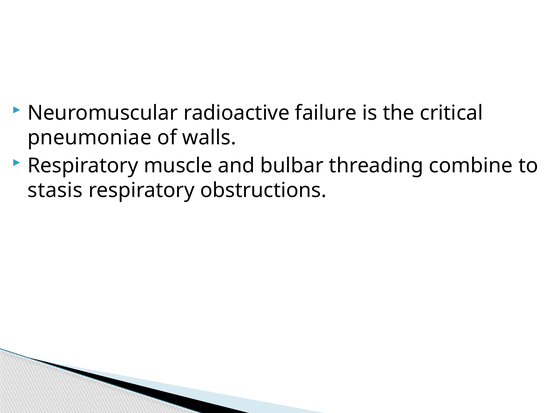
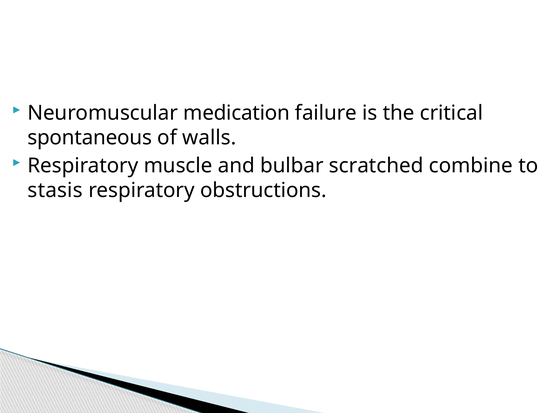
radioactive: radioactive -> medication
pneumoniae: pneumoniae -> spontaneous
threading: threading -> scratched
